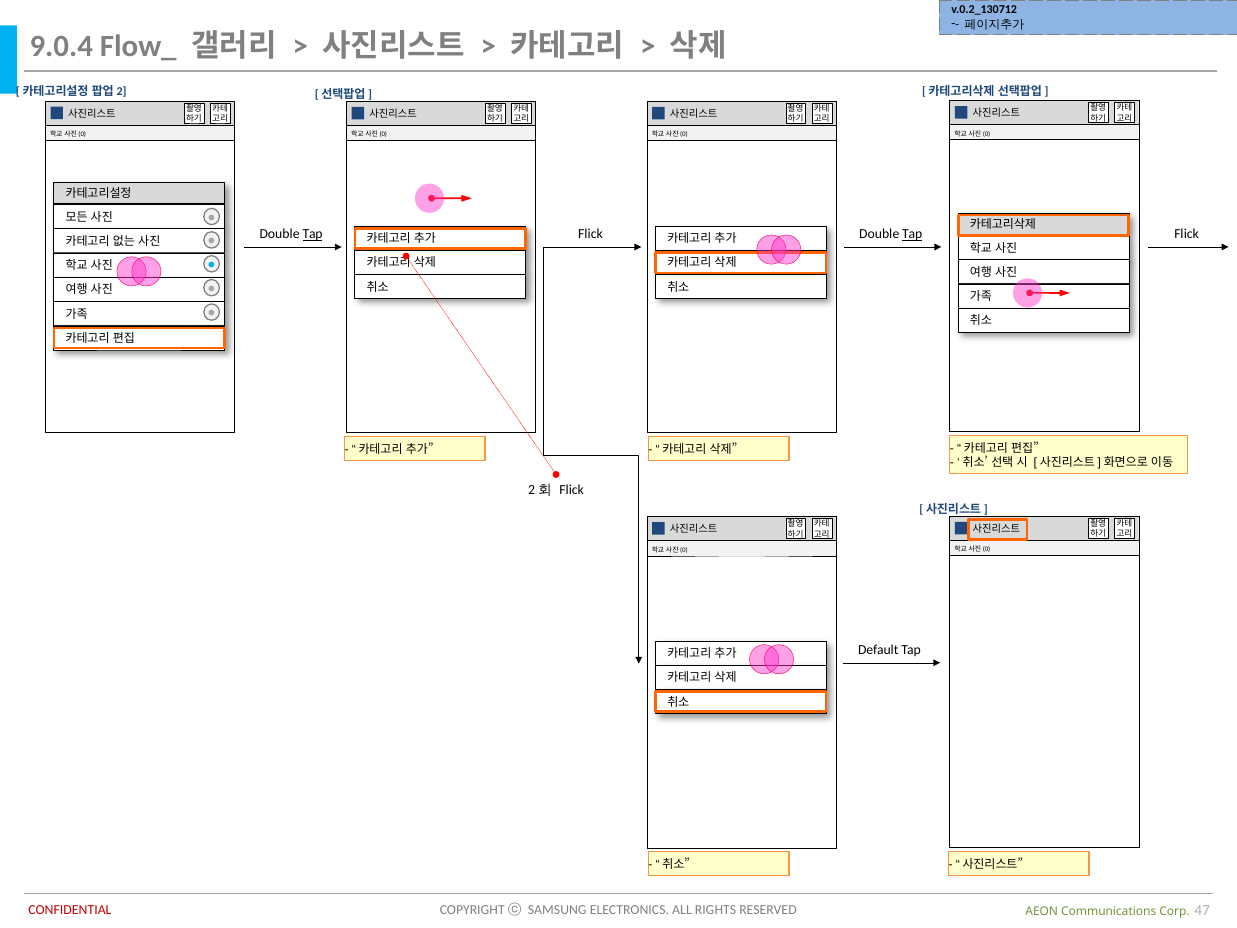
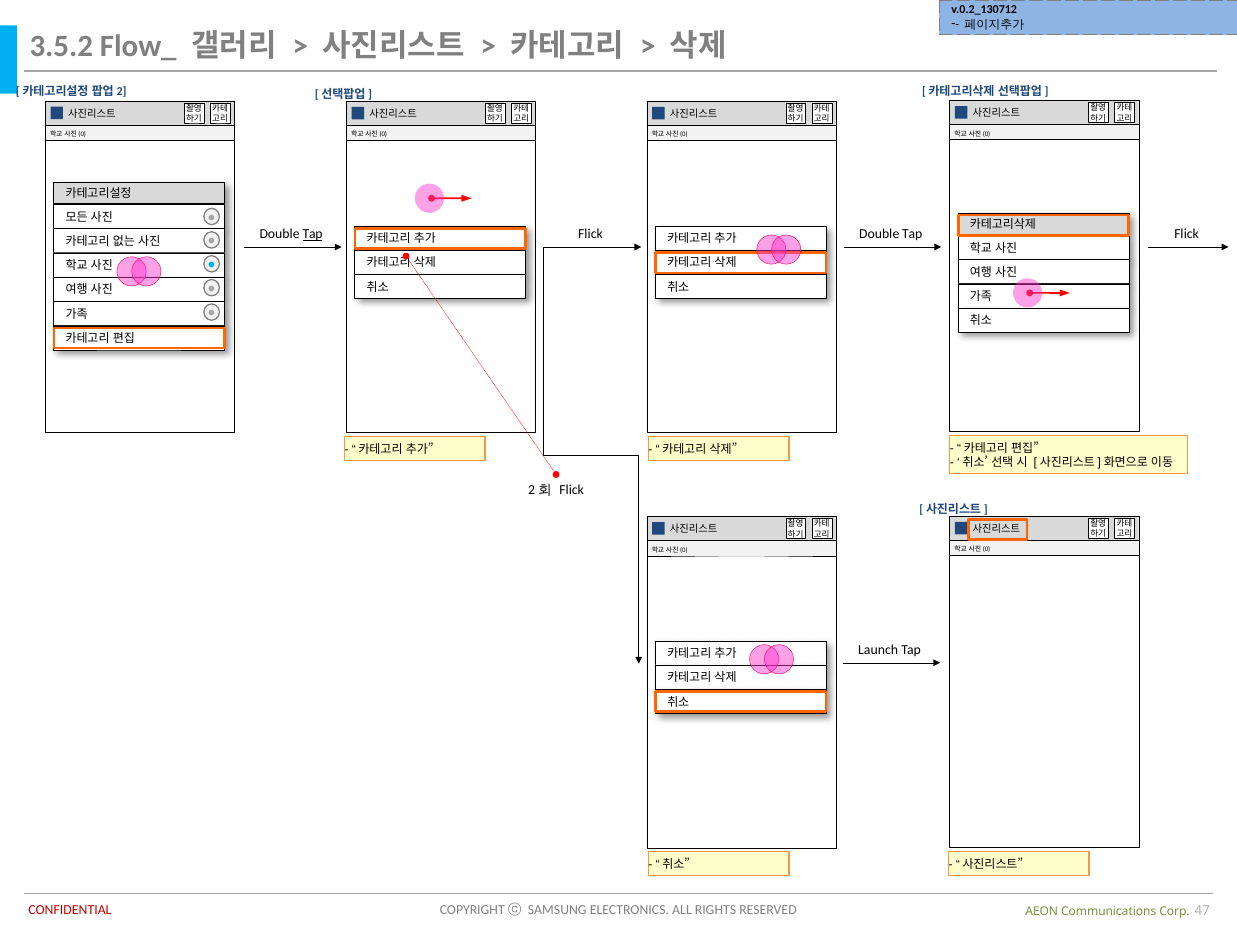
9.0.4: 9.0.4 -> 3.5.2
Tap at (912, 234) underline: present -> none
Default: Default -> Launch
